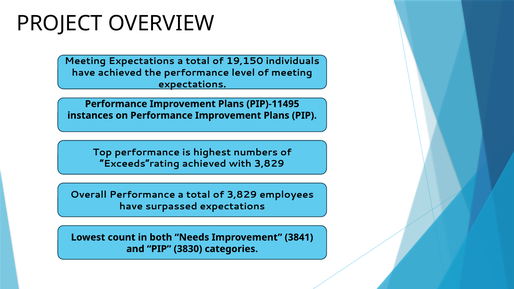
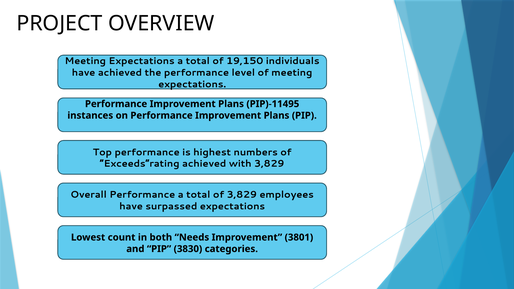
3841: 3841 -> 3801
